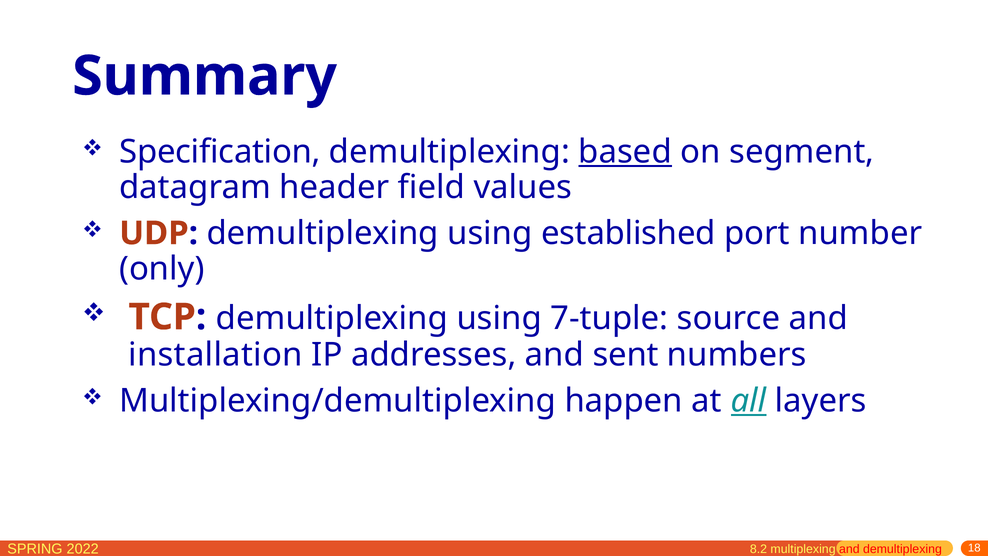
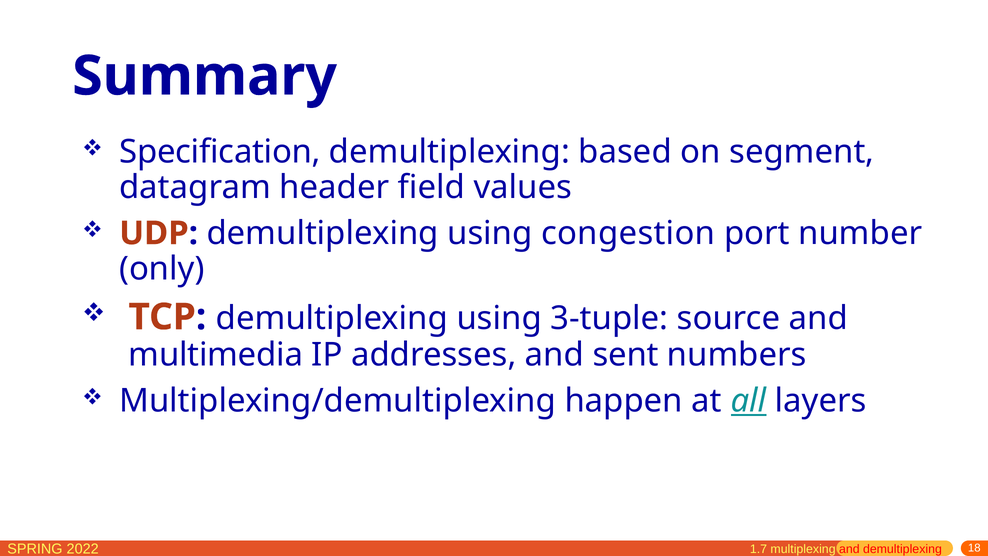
based underline: present -> none
established: established -> congestion
7-tuple: 7-tuple -> 3-tuple
installation: installation -> multimedia
8.2: 8.2 -> 1.7
